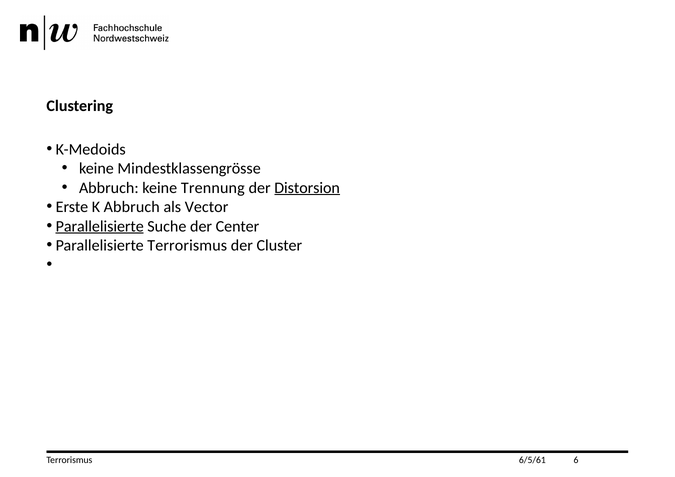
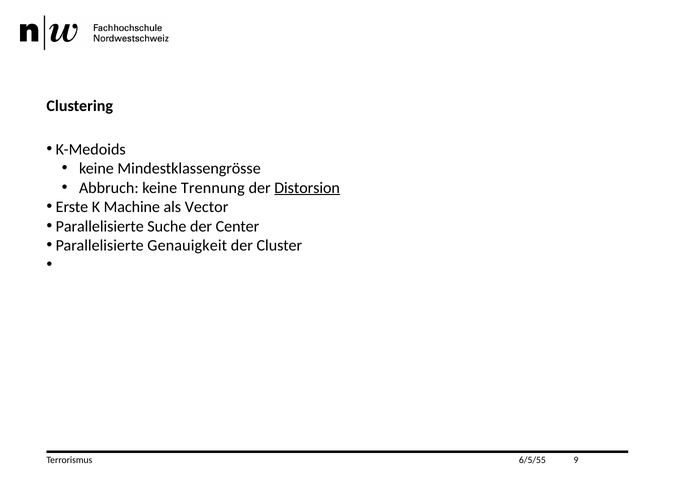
K Abbruch: Abbruch -> Machine
Parallelisierte at (100, 226) underline: present -> none
Parallelisierte Terrorismus: Terrorismus -> Genauigkeit
6/5/61: 6/5/61 -> 6/5/55
6: 6 -> 9
